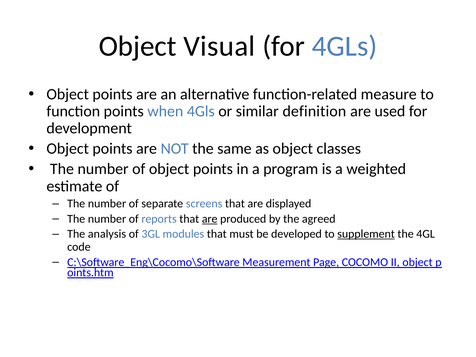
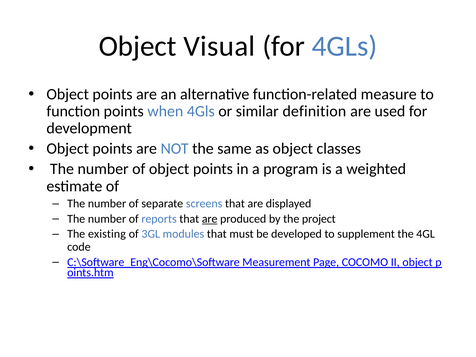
agreed: agreed -> project
analysis: analysis -> existing
supplement underline: present -> none
